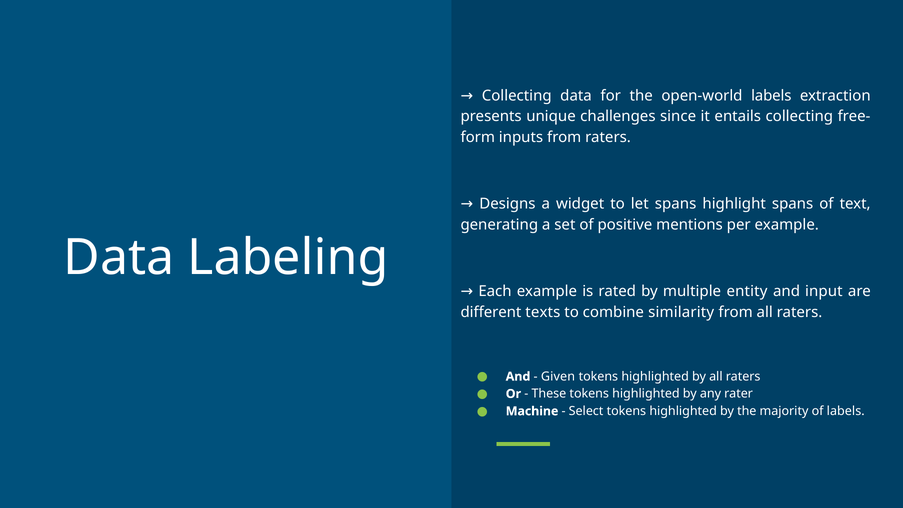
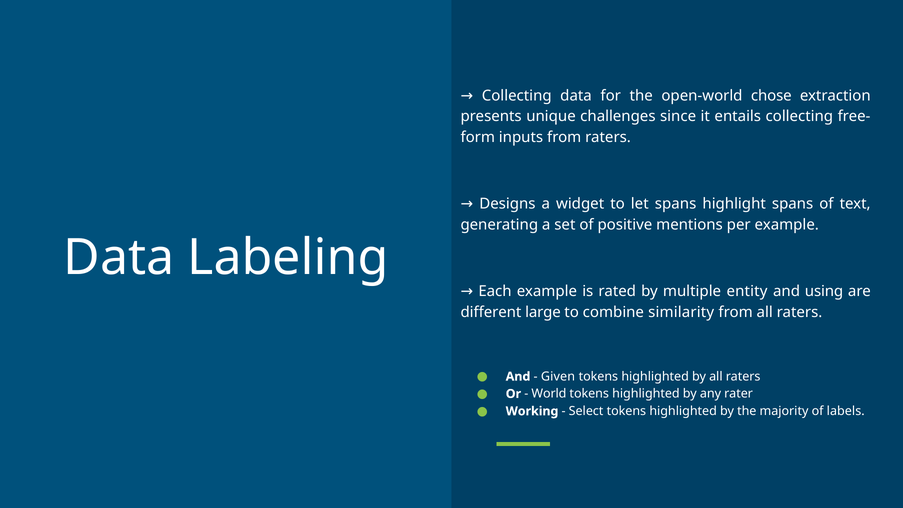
open-world labels: labels -> chose
input: input -> using
texts: texts -> large
These: These -> World
Machine: Machine -> Working
